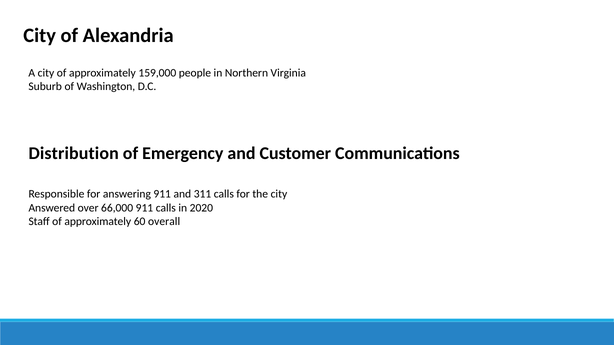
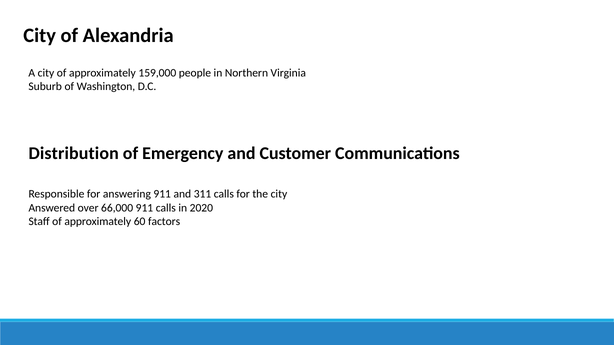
overall: overall -> factors
